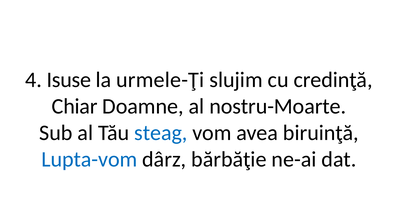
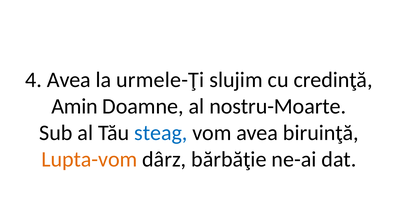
4 Isuse: Isuse -> Avea
Chiar: Chiar -> Amin
Lupta-vom colour: blue -> orange
